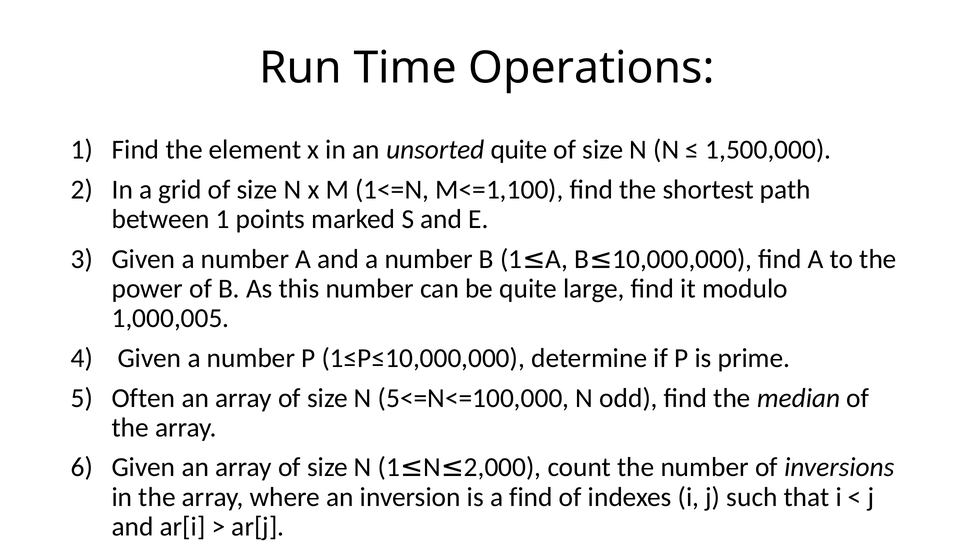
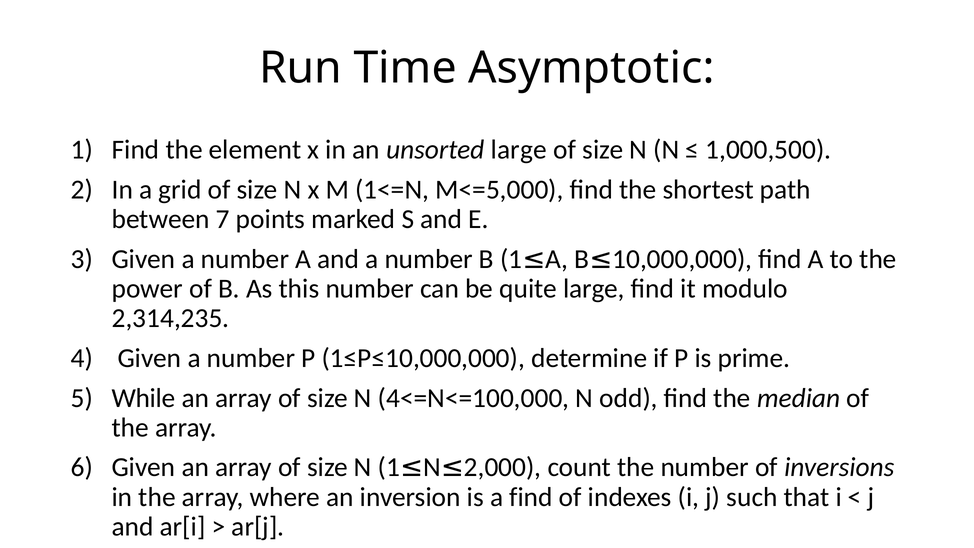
Operations: Operations -> Asymptotic
unsorted quite: quite -> large
1,500,000: 1,500,000 -> 1,000,500
M<=1,100: M<=1,100 -> M<=5,000
between 1: 1 -> 7
1,000,005: 1,000,005 -> 2,314,235
Often: Often -> While
5<=N<=100,000: 5<=N<=100,000 -> 4<=N<=100,000
